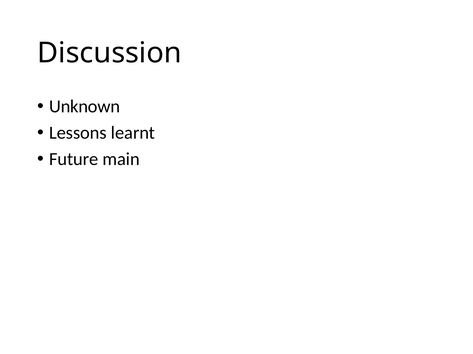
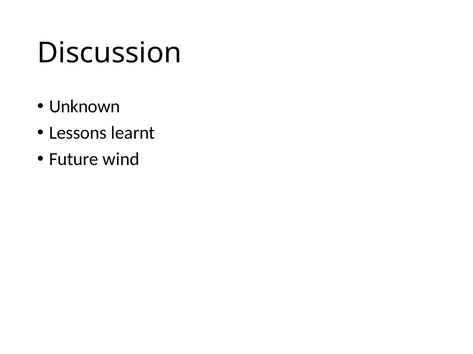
main: main -> wind
